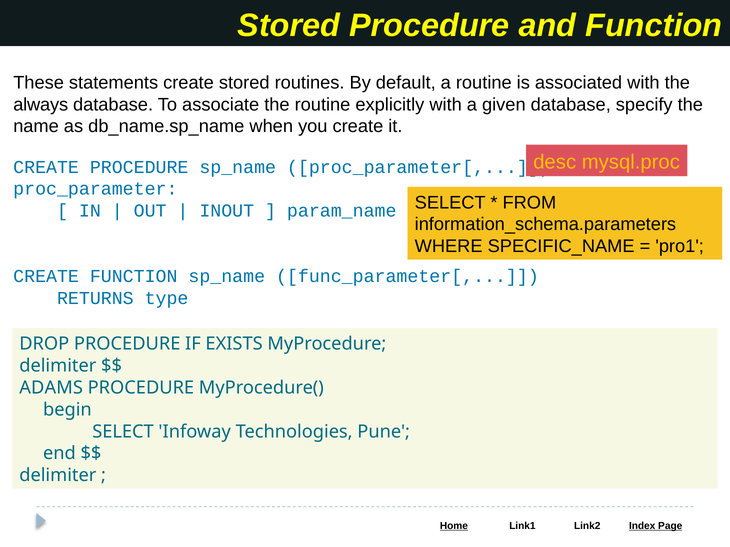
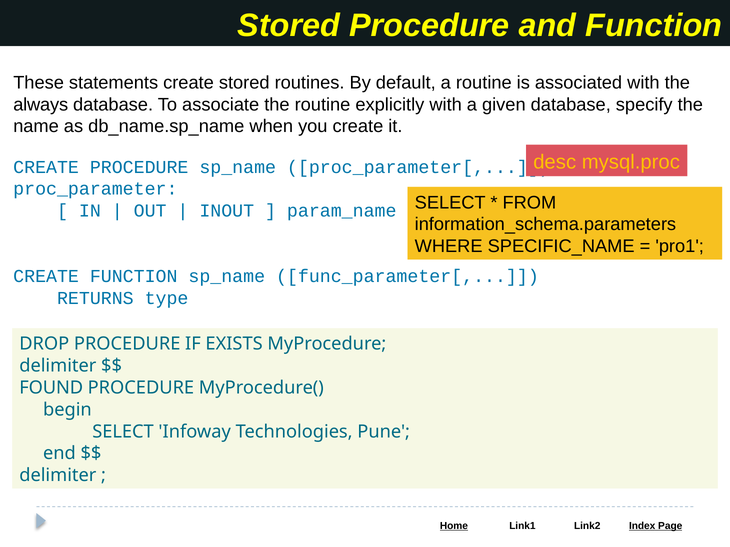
ADAMS: ADAMS -> FOUND
